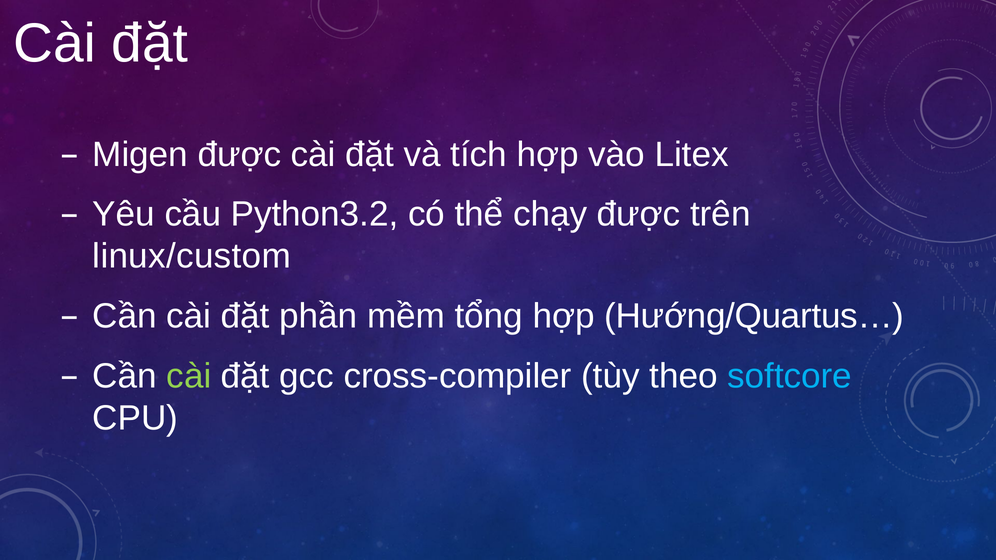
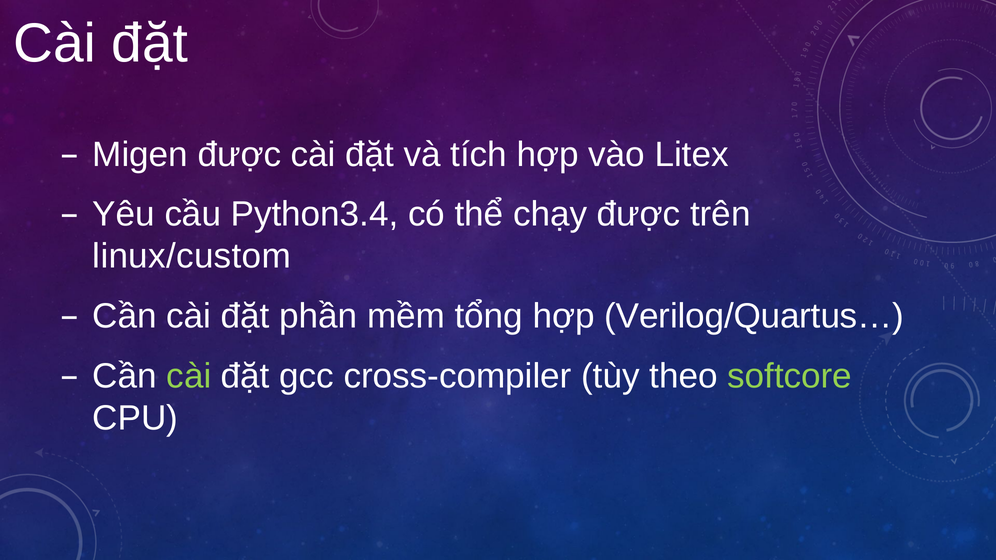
Python3.2: Python3.2 -> Python3.4
Hướng/Quartus…: Hướng/Quartus… -> Verilog/Quartus…
softcore colour: light blue -> light green
